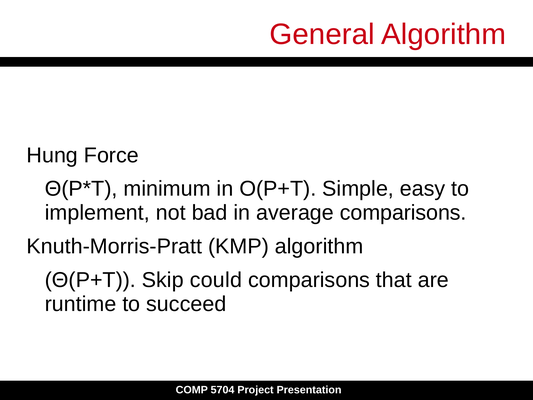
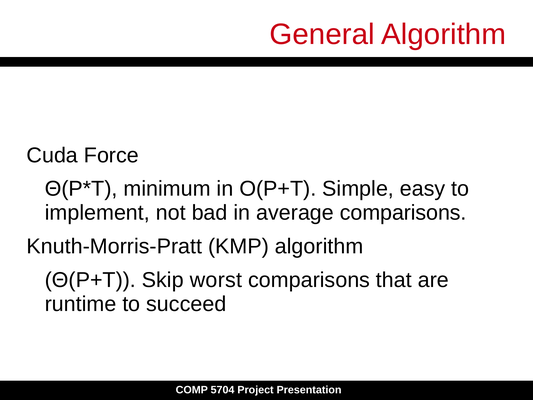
Hung: Hung -> Cuda
could: could -> worst
